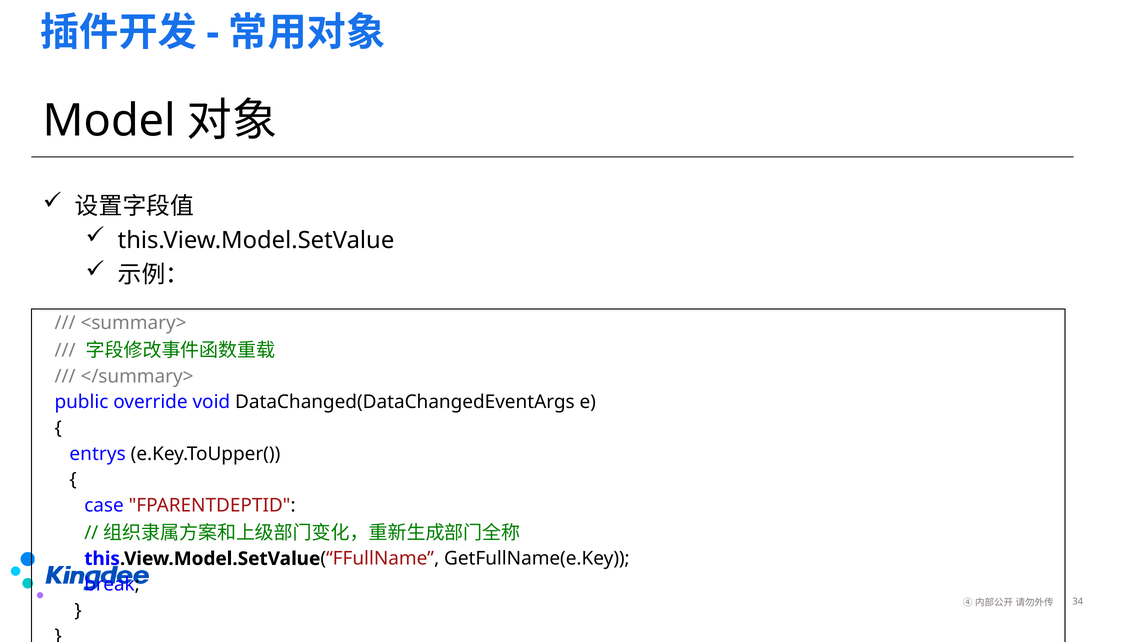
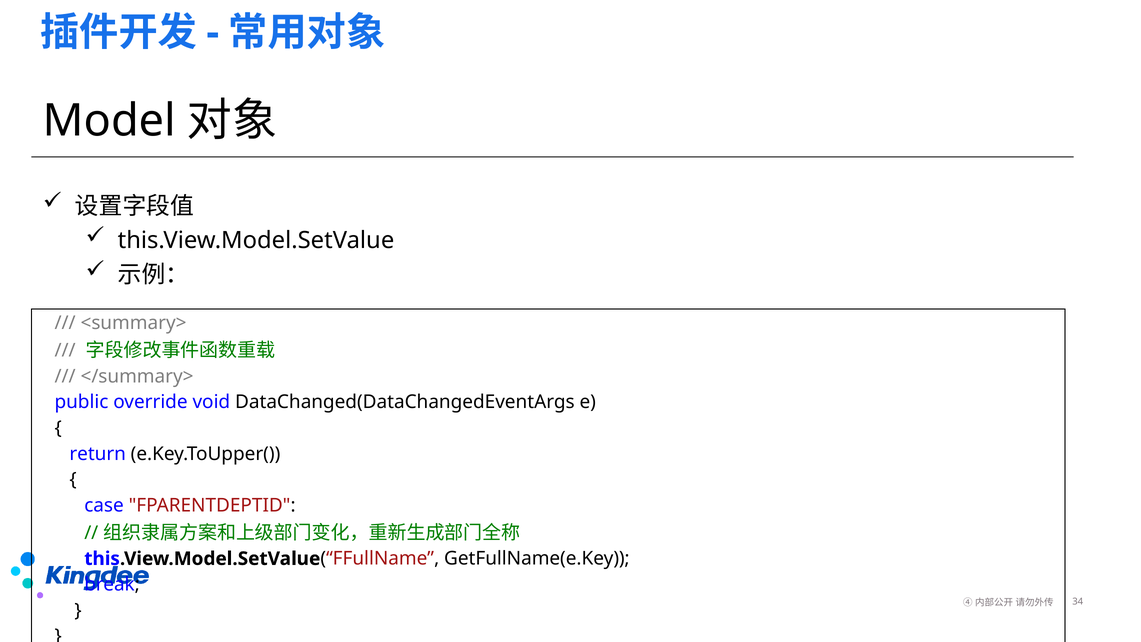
entrys: entrys -> return
